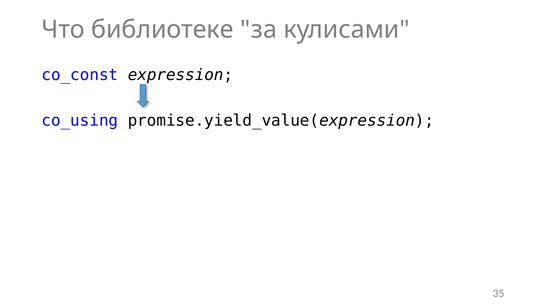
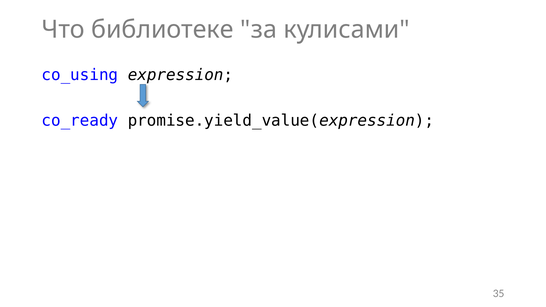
co_const: co_const -> co_using
co_using: co_using -> co_ready
